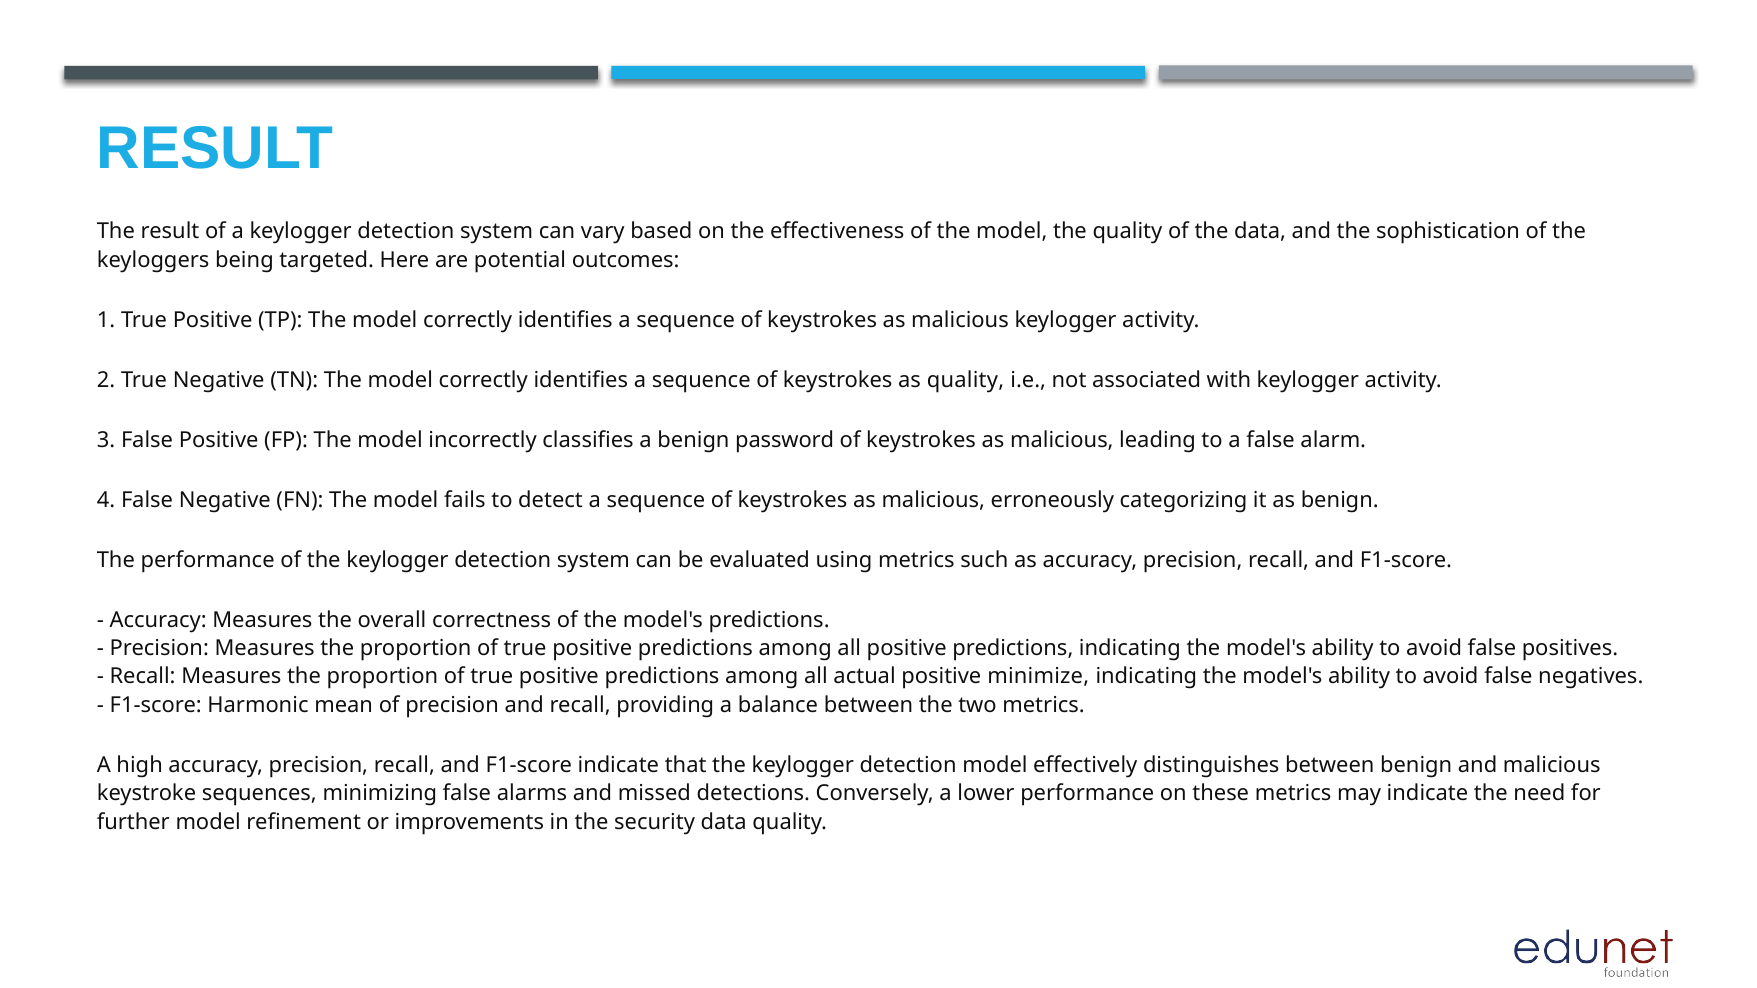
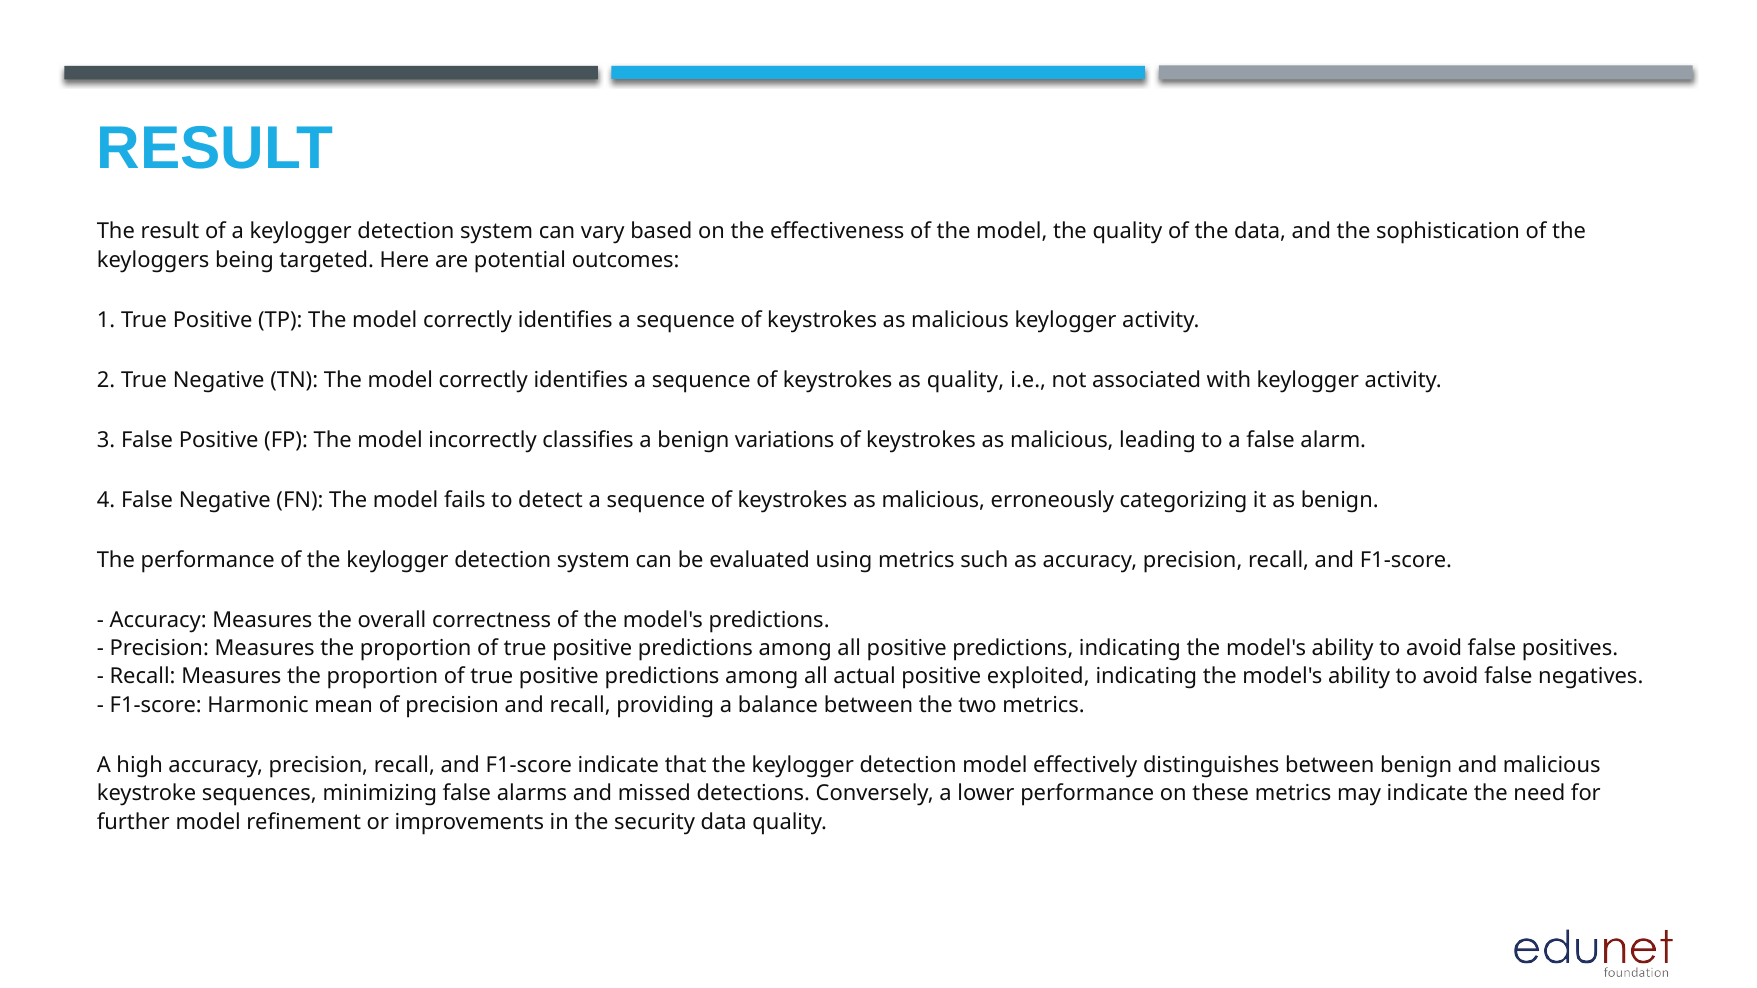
password: password -> variations
minimize: minimize -> exploited
